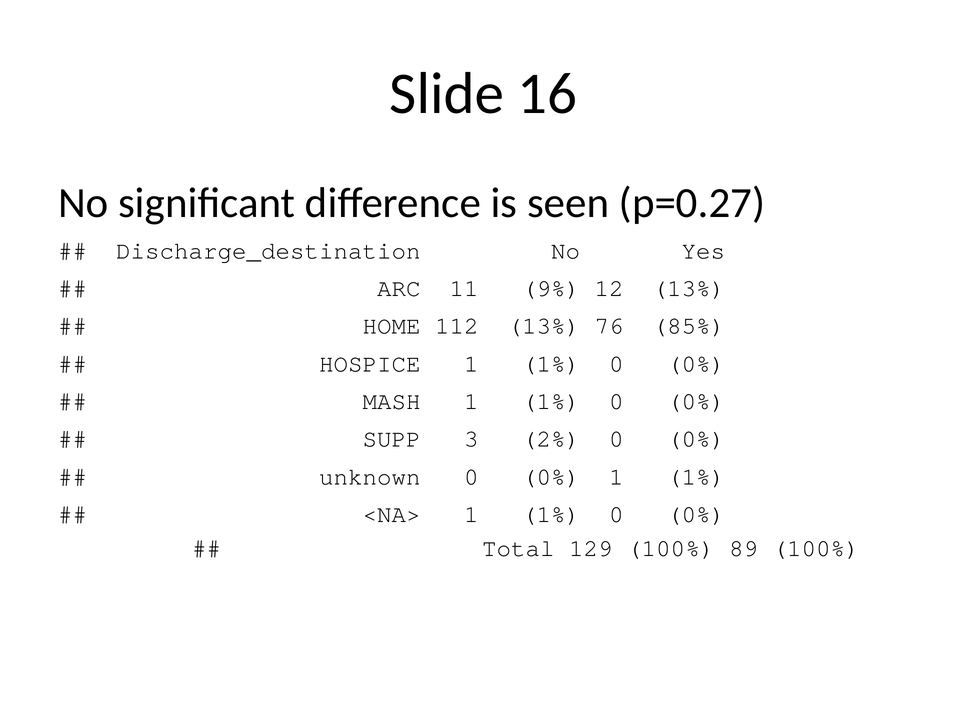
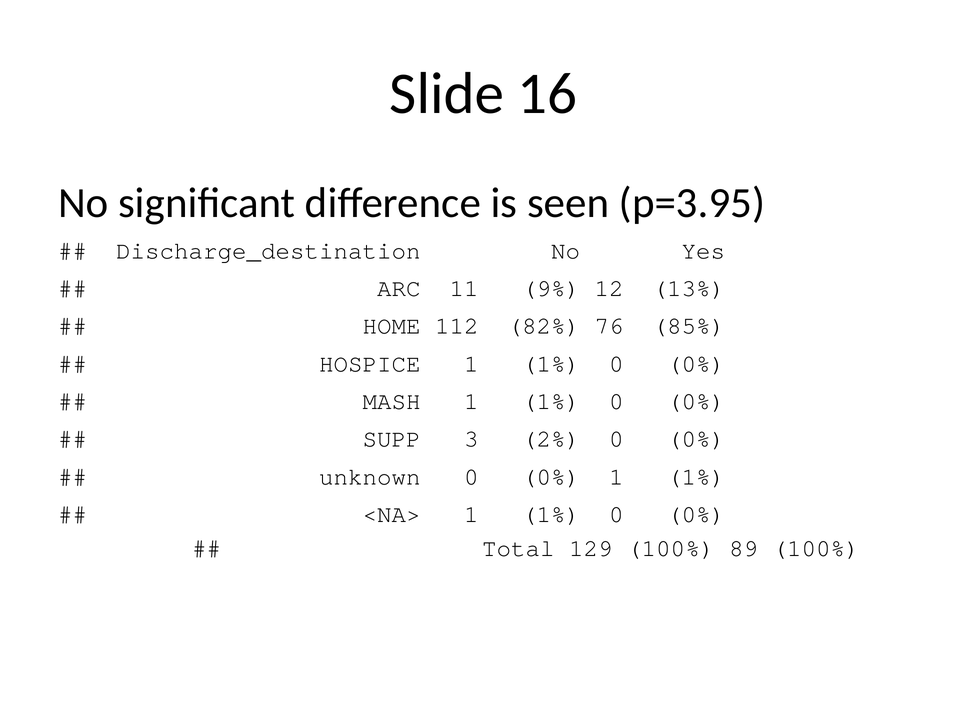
p=0.27: p=0.27 -> p=3.95
112 13%: 13% -> 82%
